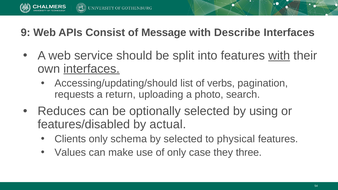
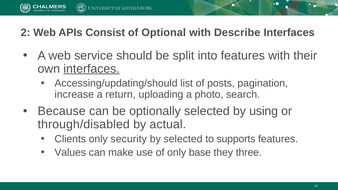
9: 9 -> 2
Message: Message -> Optional
with at (279, 56) underline: present -> none
verbs: verbs -> posts
requests: requests -> increase
Reduces: Reduces -> Because
features/disabled: features/disabled -> through/disabled
schema: schema -> security
physical: physical -> supports
case: case -> base
